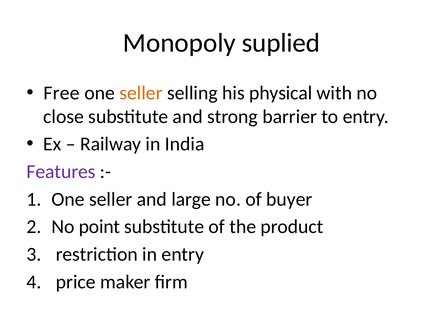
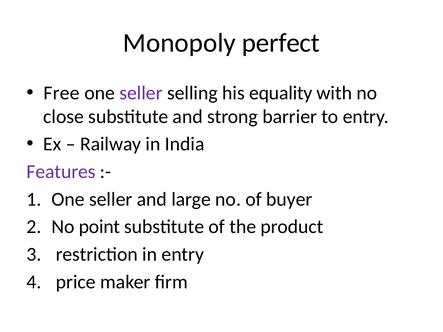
suplied: suplied -> perfect
seller at (141, 93) colour: orange -> purple
physical: physical -> equality
